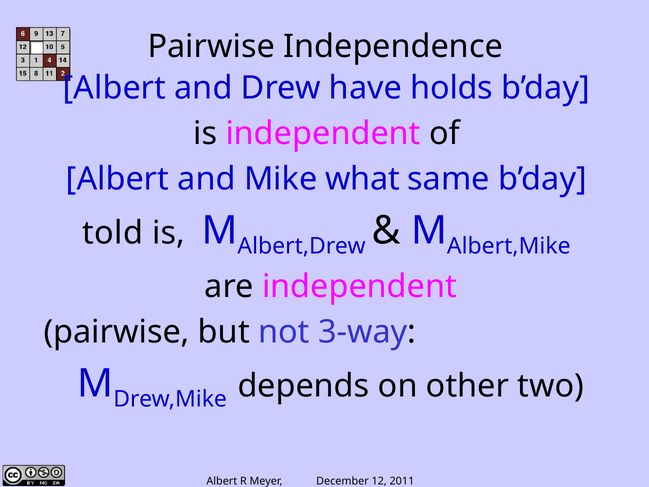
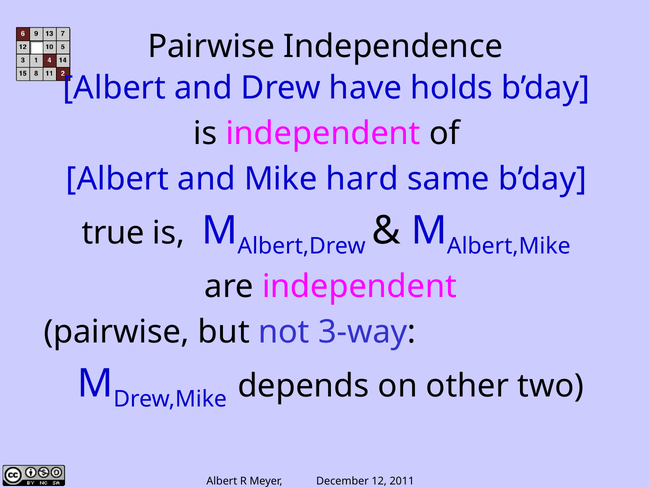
what: what -> hard
told: told -> true
